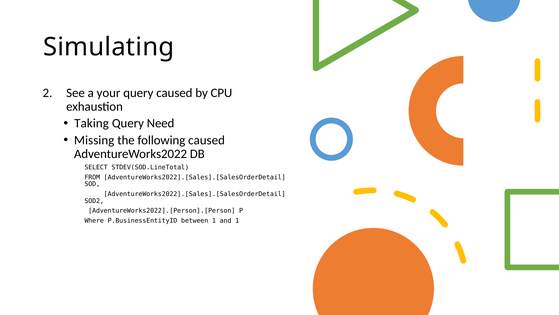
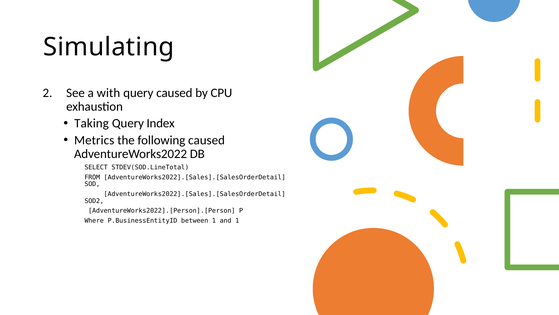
your: your -> with
Need: Need -> Index
Missing: Missing -> Metrics
